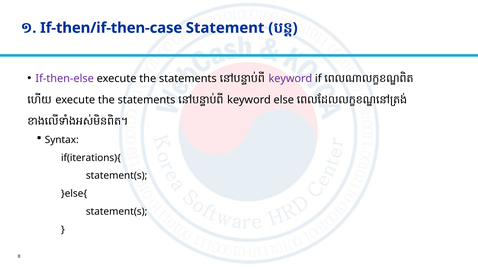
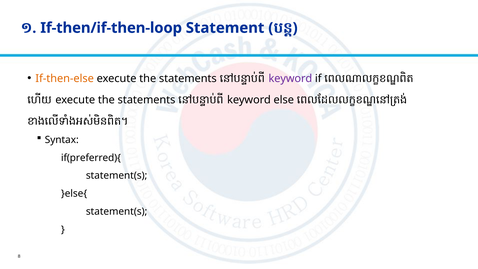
If-then/if-then-case: If-then/if-then-case -> If-then/if-then-loop
If-then-else colour: purple -> orange
if(iterations){: if(iterations){ -> if(preferred){
